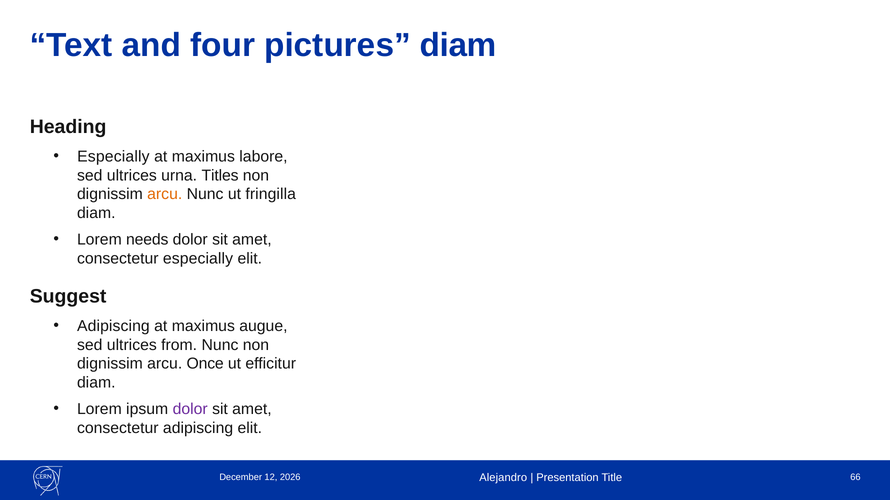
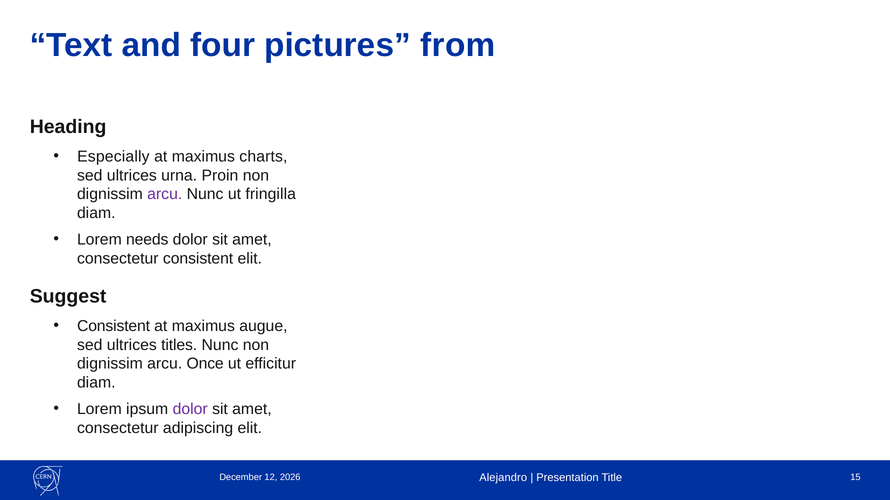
pictures diam: diam -> from
labore: labore -> charts
Titles: Titles -> Proin
arcu at (165, 194) colour: orange -> purple
consectetur especially: especially -> consistent
Adipiscing at (113, 326): Adipiscing -> Consistent
from: from -> titles
66: 66 -> 15
